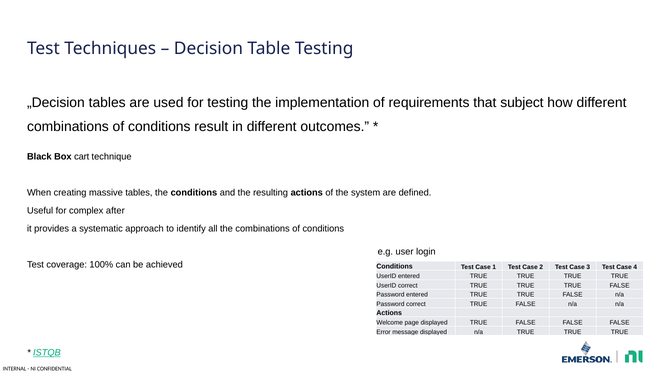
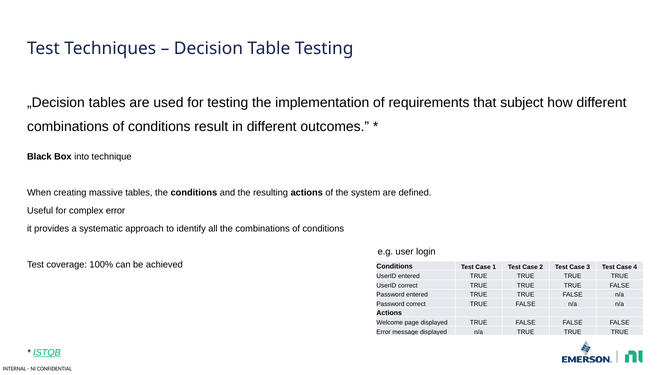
cart: cart -> into
complex after: after -> error
